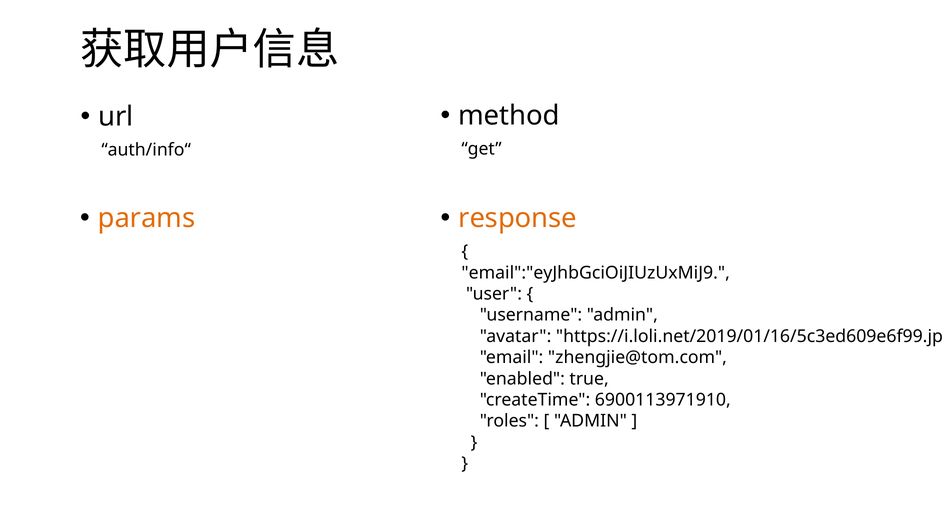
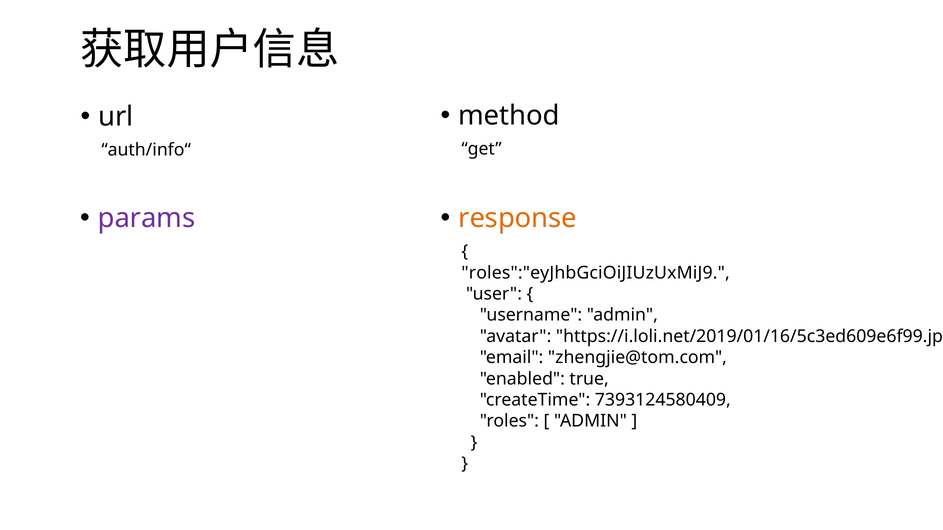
params colour: orange -> purple
email":"eyJhbGciOiJIUzUxMiJ9: email":"eyJhbGciOiJIUzUxMiJ9 -> roles":"eyJhbGciOiJIUzUxMiJ9
6900113971910: 6900113971910 -> 7393124580409
